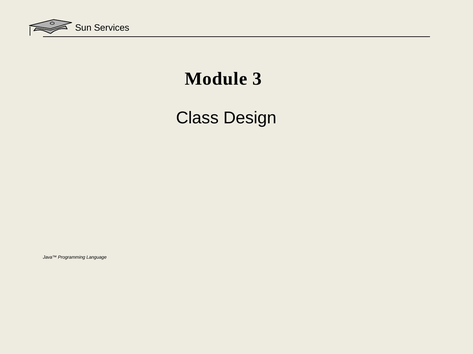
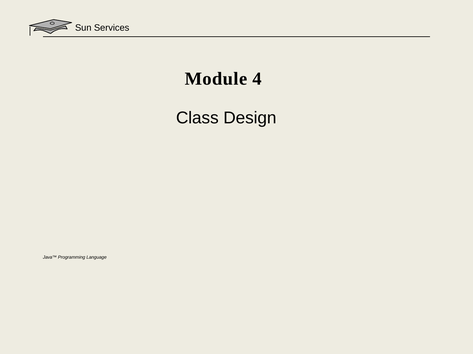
3: 3 -> 4
